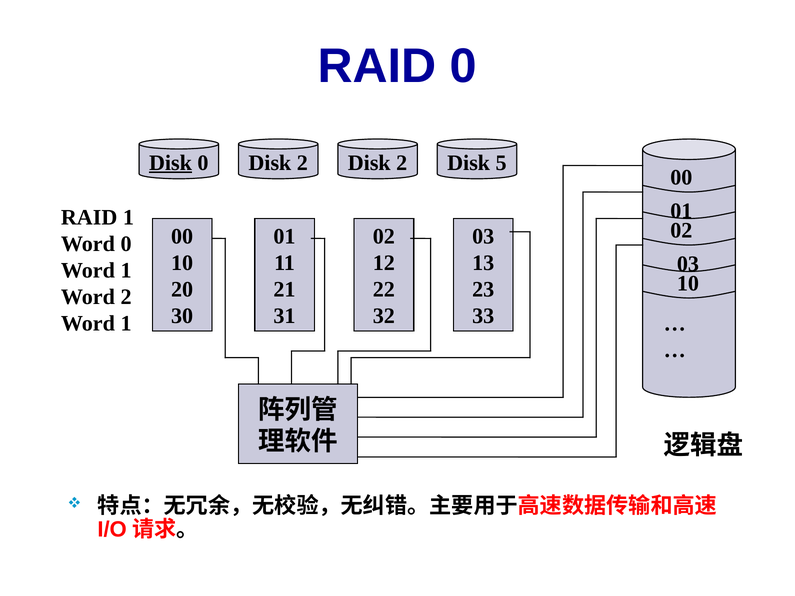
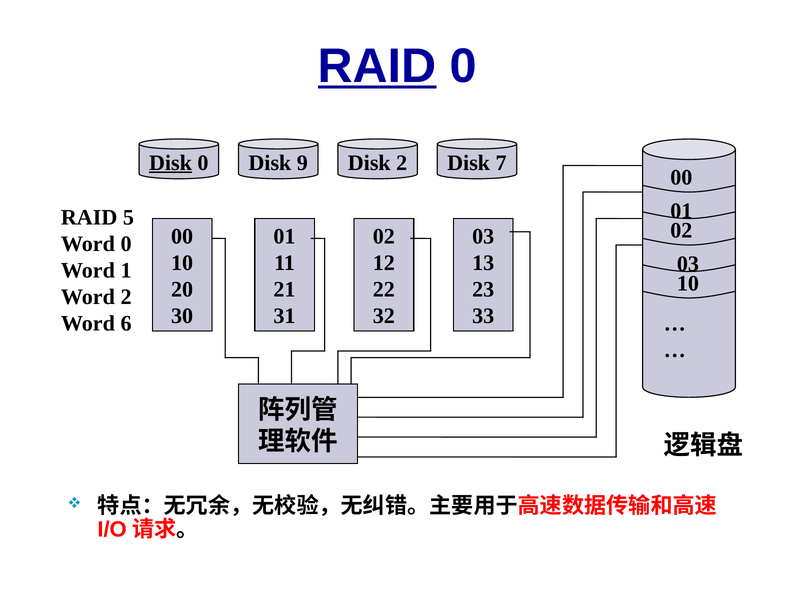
RAID at (377, 66) underline: none -> present
0 Disk 2: 2 -> 9
5: 5 -> 7
RAID 1: 1 -> 5
1 at (126, 324): 1 -> 6
